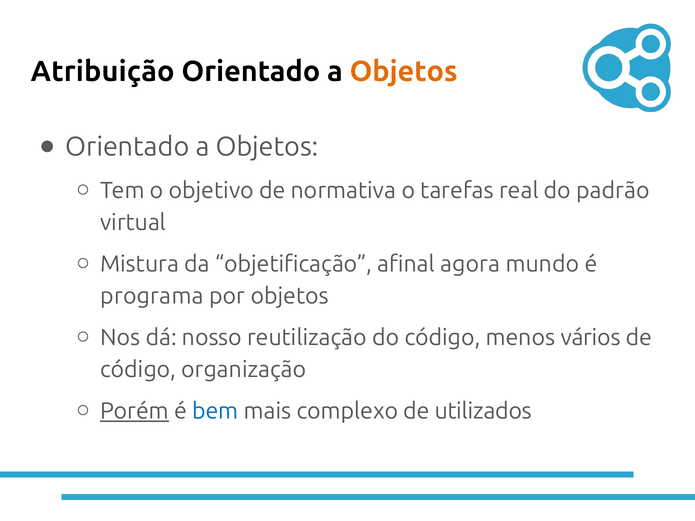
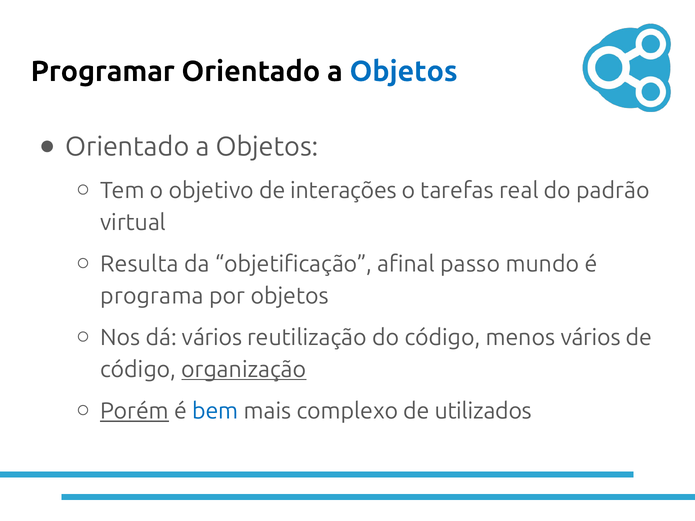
Atribuição: Atribuição -> Programar
Objetos at (404, 71) colour: orange -> blue
normativa: normativa -> interações
Mistura: Mistura -> Resulta
agora: agora -> passo
dá nosso: nosso -> vários
organização underline: none -> present
